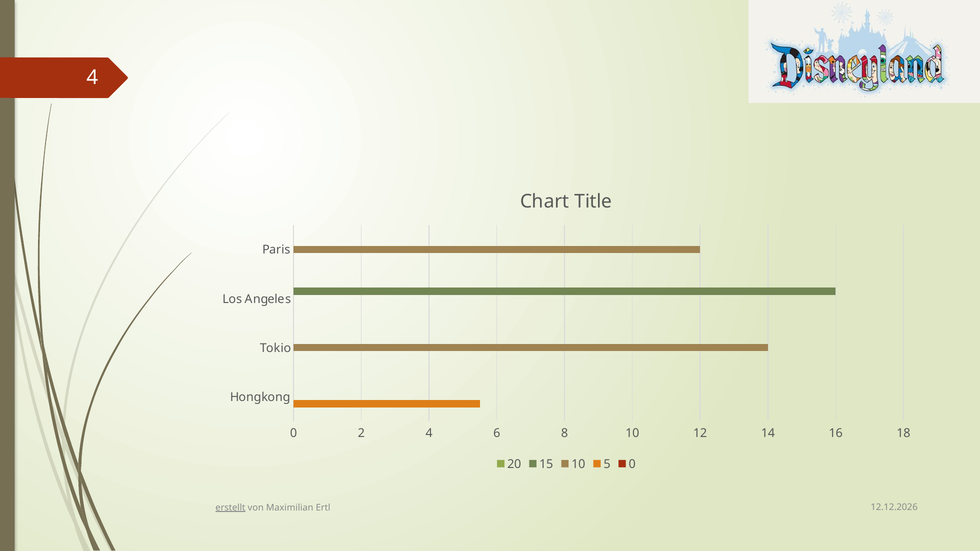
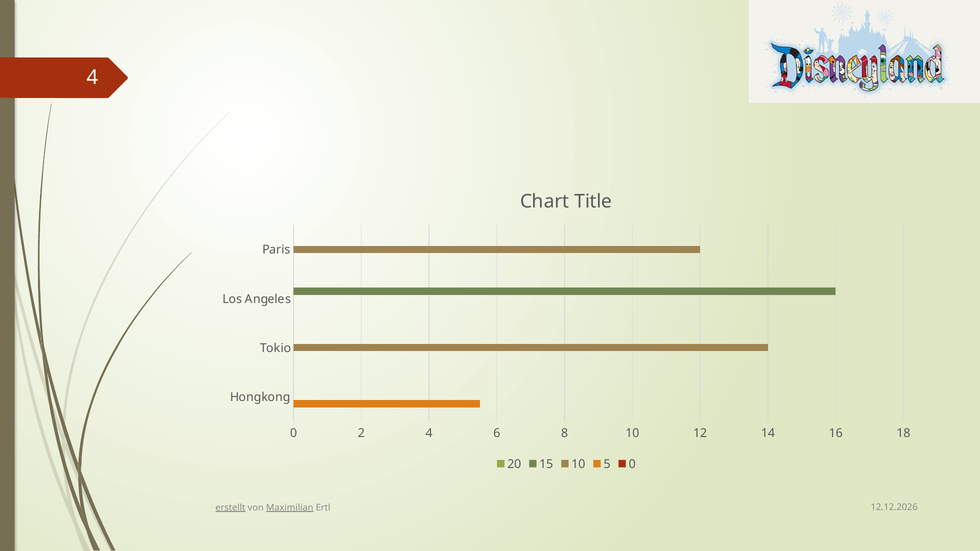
Maximilian underline: none -> present
